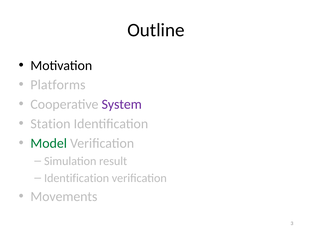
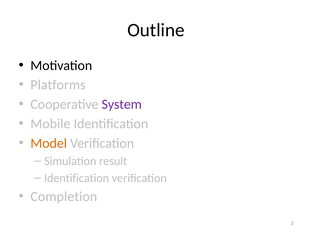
Station: Station -> Mobile
Model colour: green -> orange
Movements: Movements -> Completion
